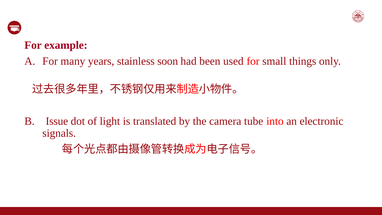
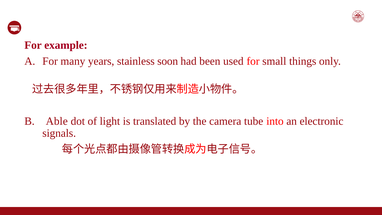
Issue: Issue -> Able
